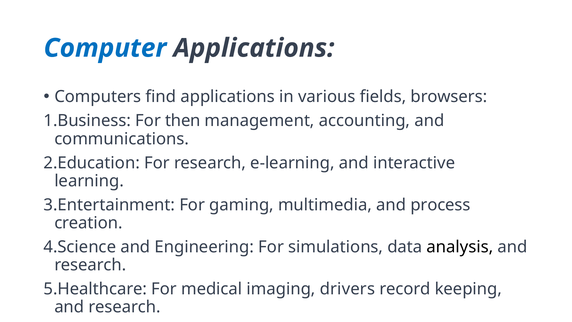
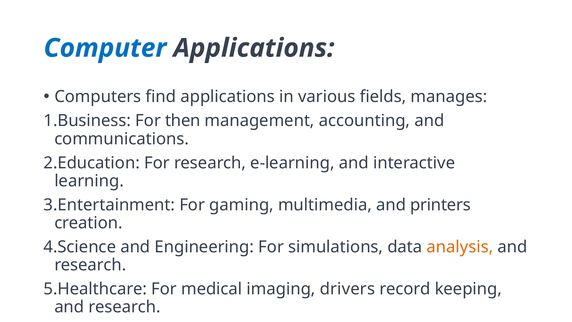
browsers: browsers -> manages
process: process -> printers
analysis colour: black -> orange
